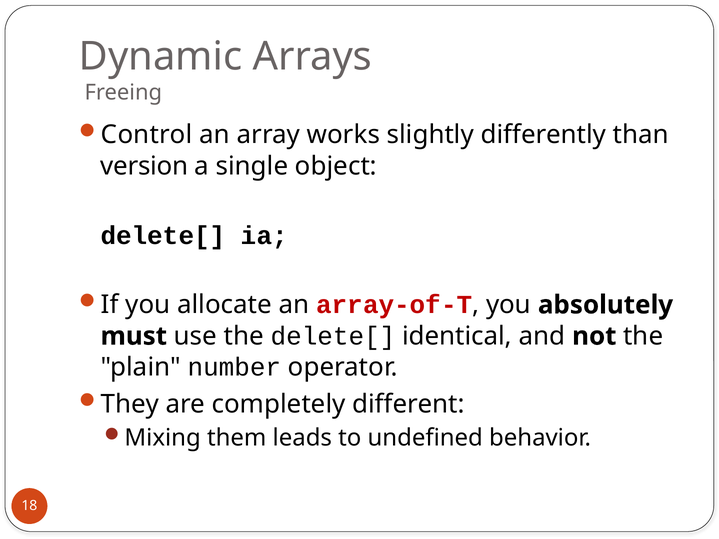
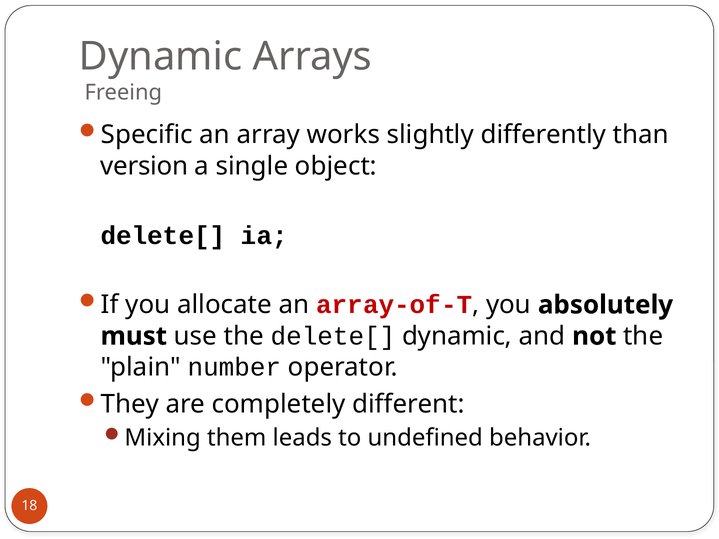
Control: Control -> Specific
delete[ identical: identical -> dynamic
